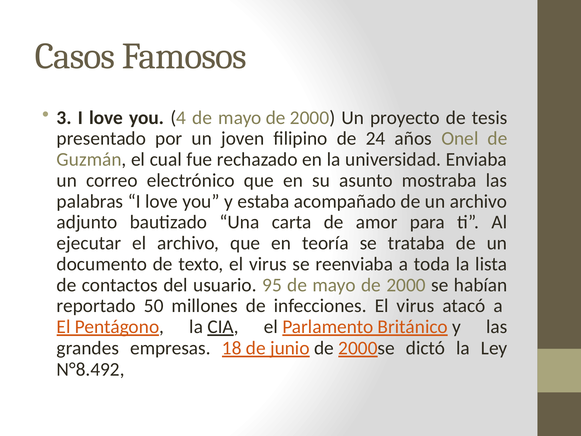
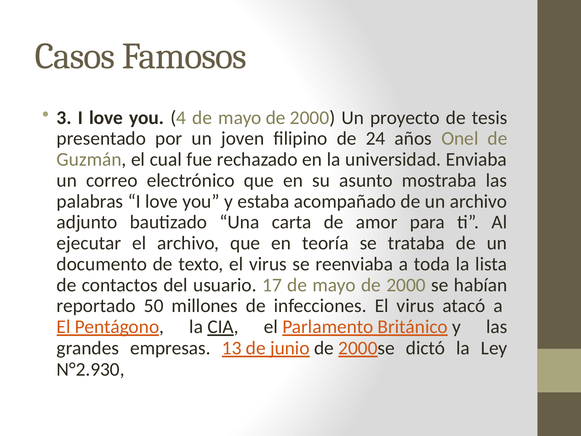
95: 95 -> 17
18: 18 -> 13
N°8.492: N°8.492 -> N°2.930
